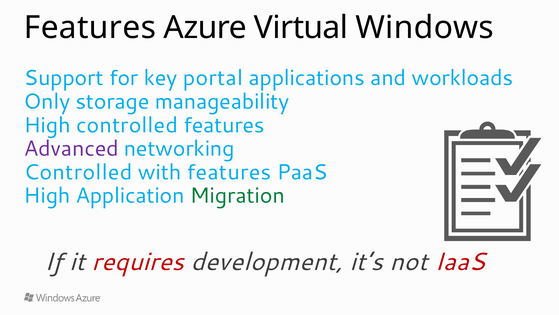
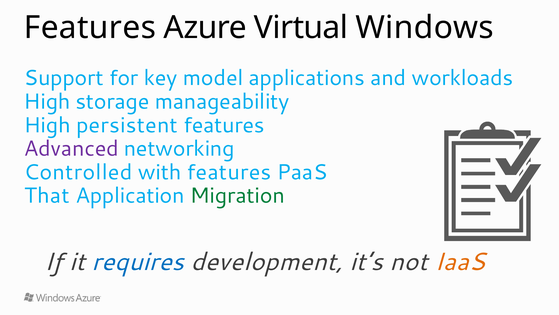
portal: portal -> model
Only at (47, 101): Only -> High
High controlled: controlled -> persistent
High at (47, 195): High -> That
requires colour: red -> blue
IaaS colour: red -> orange
